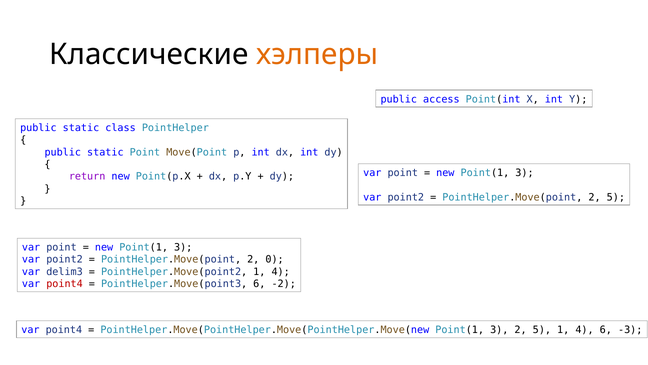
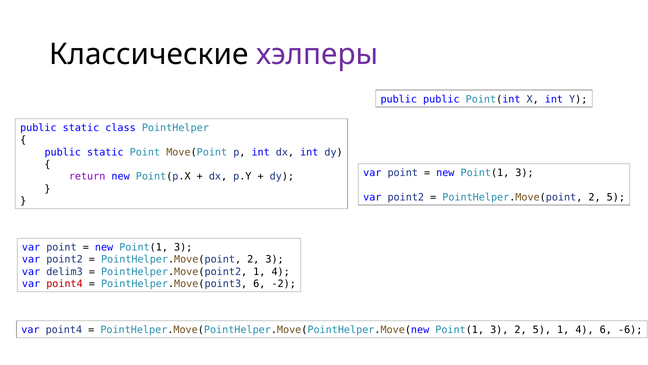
хэлперы colour: orange -> purple
public access: access -> public
2 0: 0 -> 3
-3: -3 -> -6
